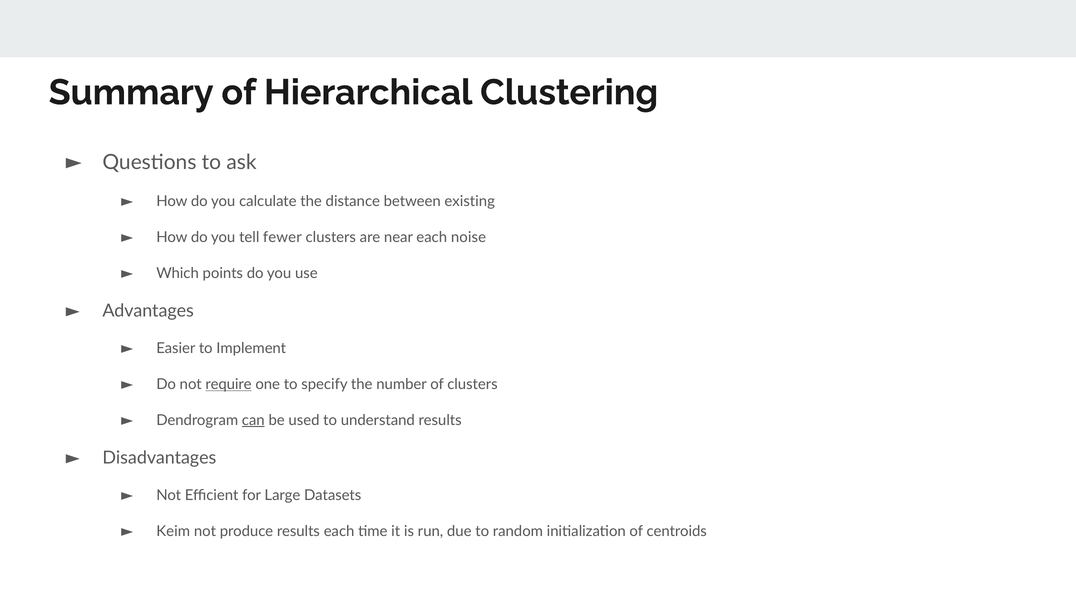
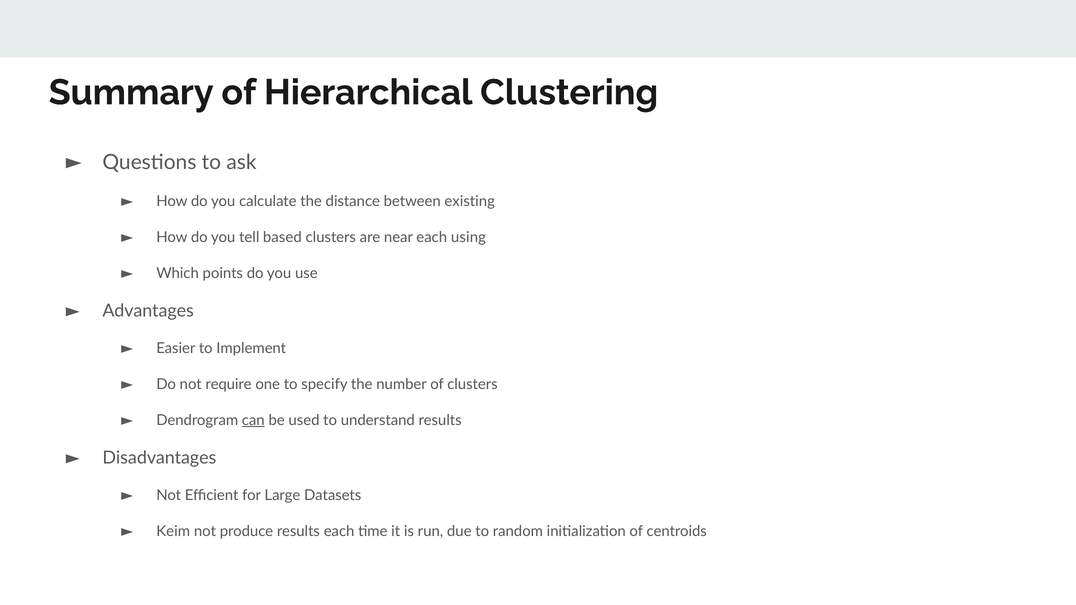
fewer: fewer -> based
noise: noise -> using
require underline: present -> none
